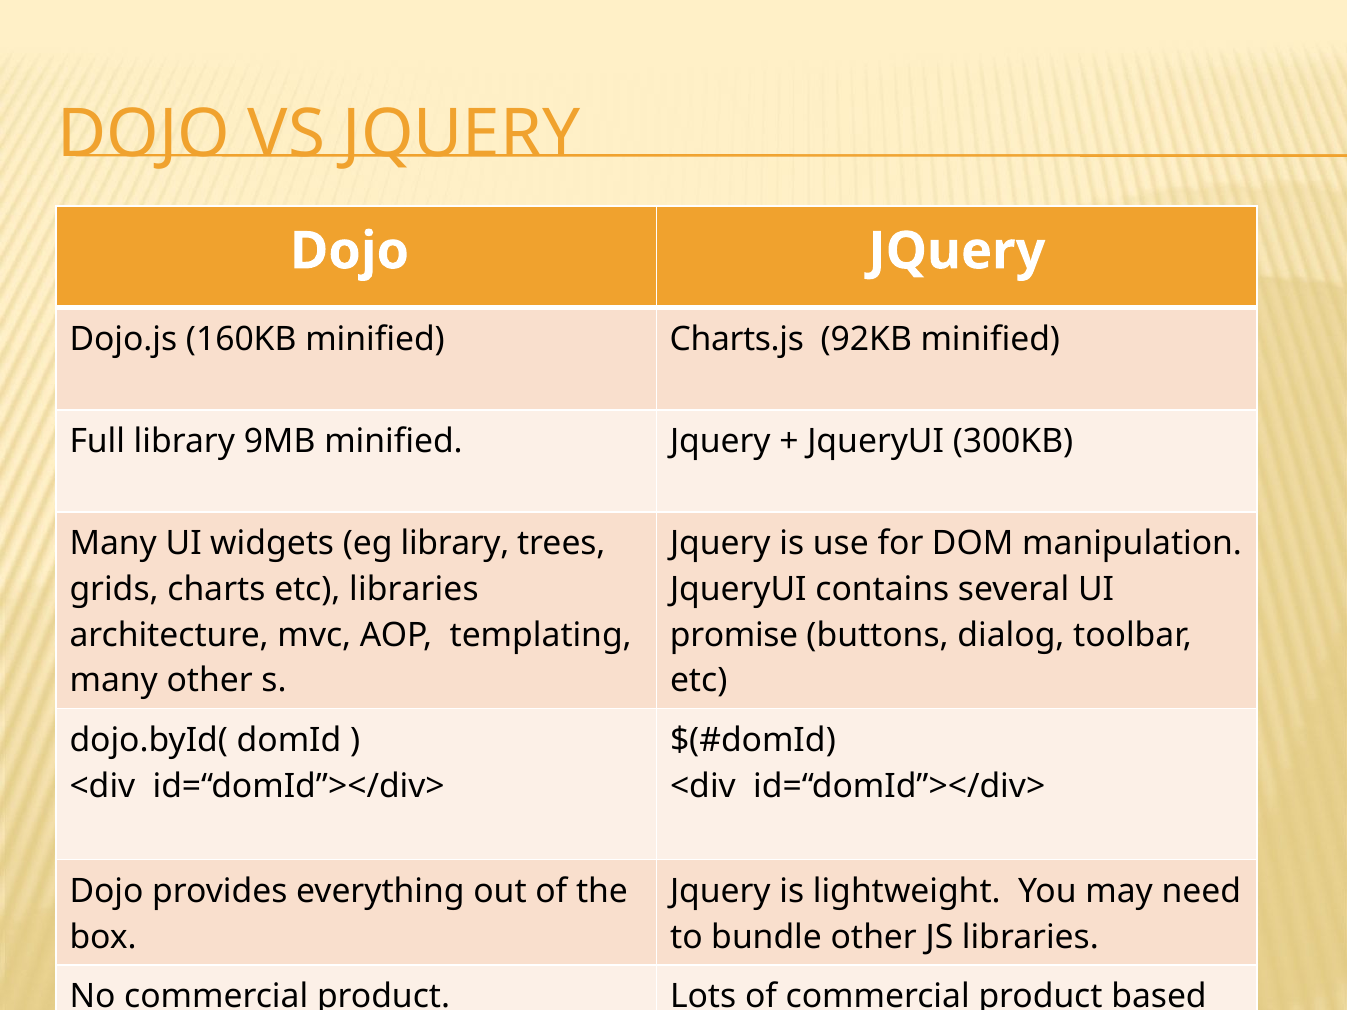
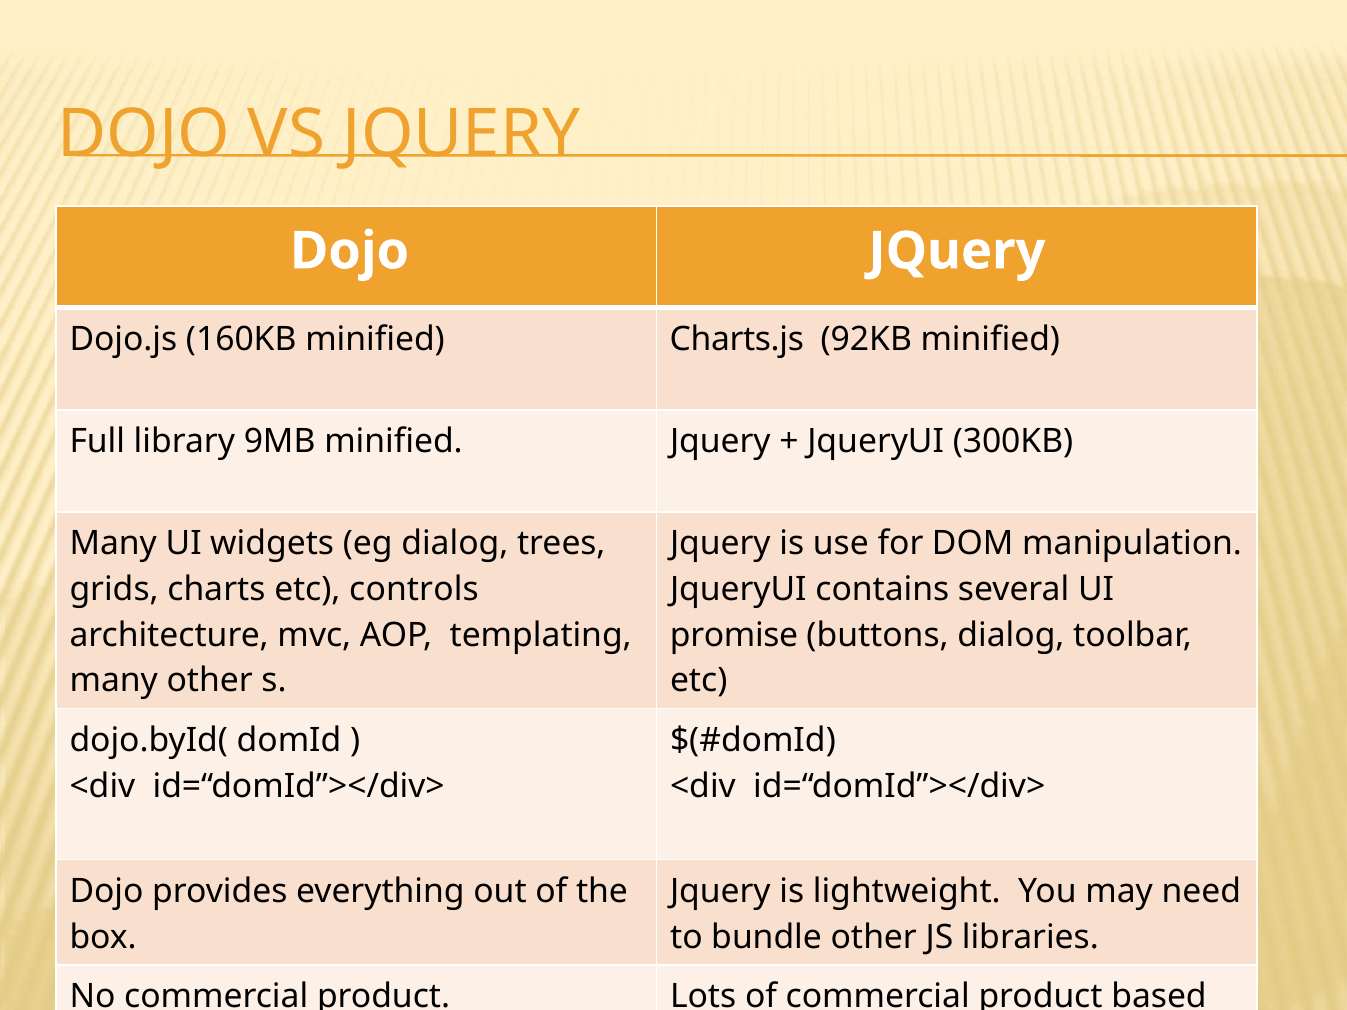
eg library: library -> dialog
etc libraries: libraries -> controls
